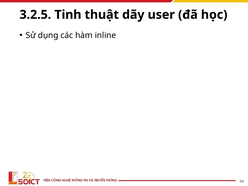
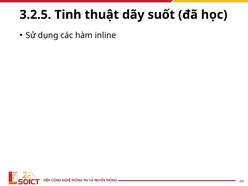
user: user -> suốt
